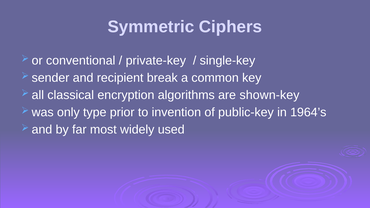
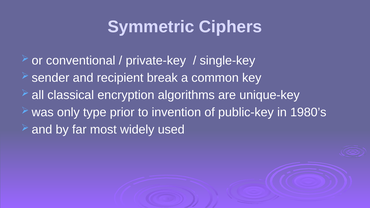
shown-key: shown-key -> unique-key
1964’s: 1964’s -> 1980’s
